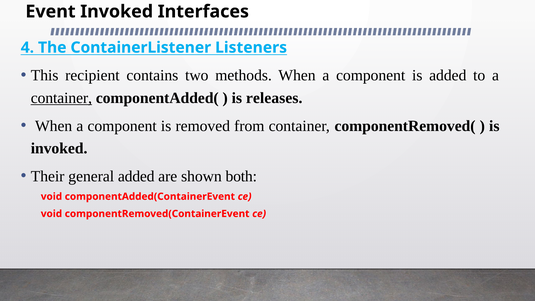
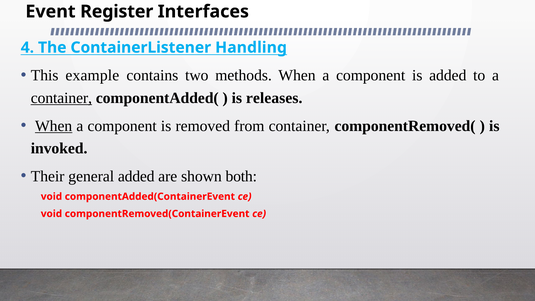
Event Invoked: Invoked -> Register
Listeners: Listeners -> Handling
recipient: recipient -> example
When at (54, 126) underline: none -> present
